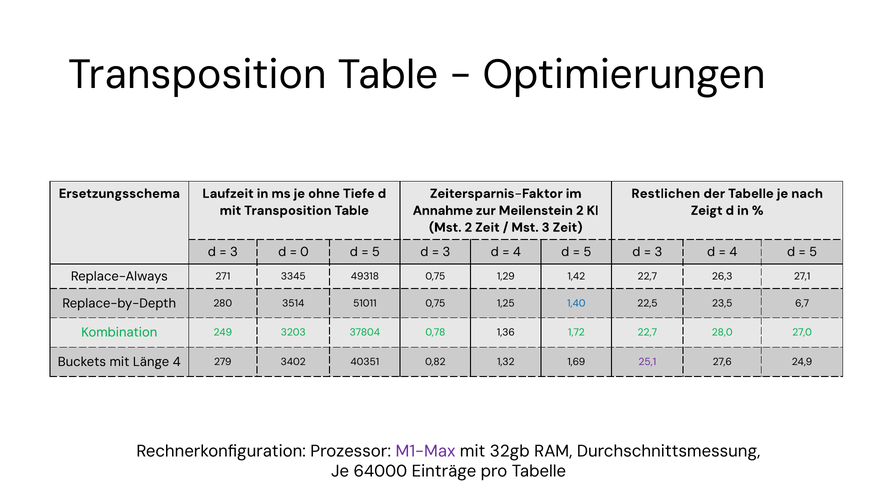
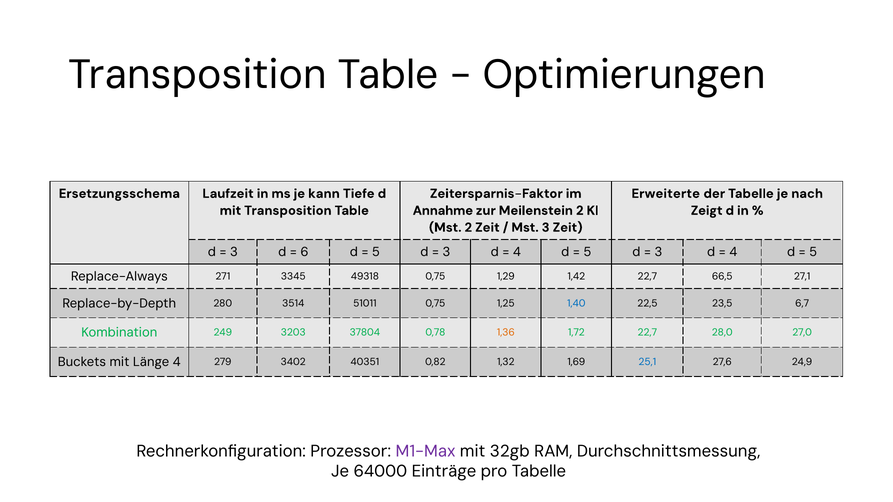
ohne: ohne -> kann
Restlichen: Restlichen -> Erweiterte
0: 0 -> 6
26,3: 26,3 -> 66,5
1,36 colour: black -> orange
25,1 colour: purple -> blue
